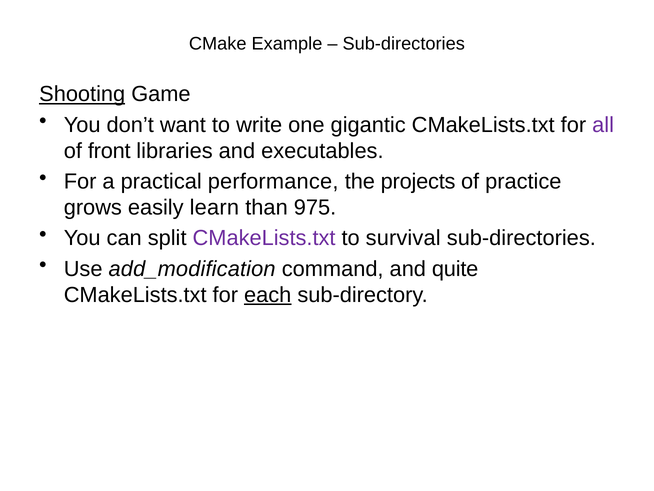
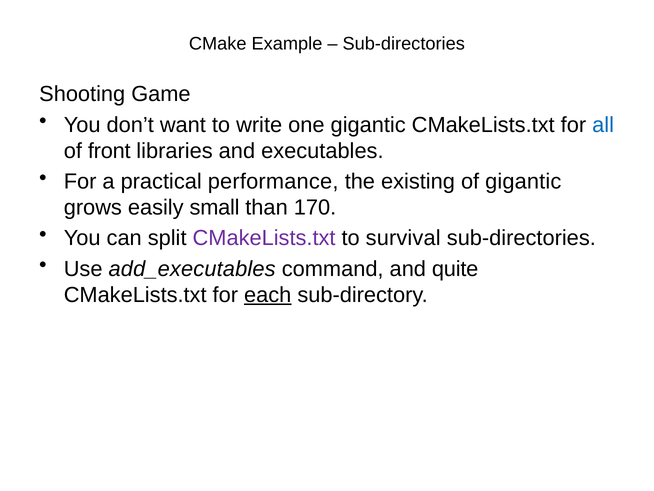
Shooting underline: present -> none
all colour: purple -> blue
projects: projects -> existing
of practice: practice -> gigantic
learn: learn -> small
975: 975 -> 170
add_modification: add_modification -> add_executables
